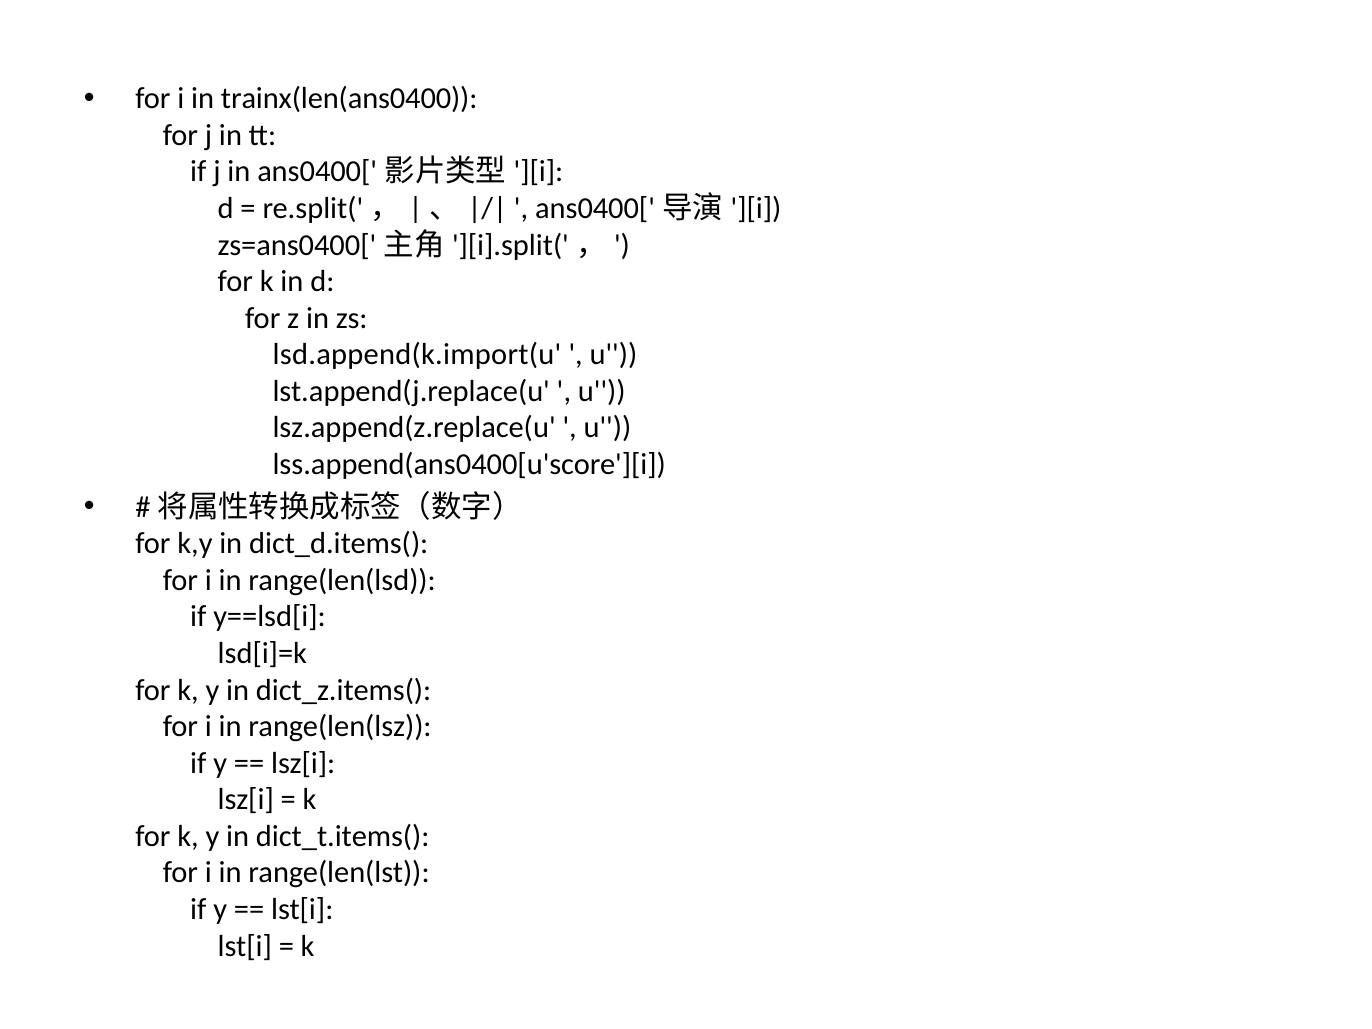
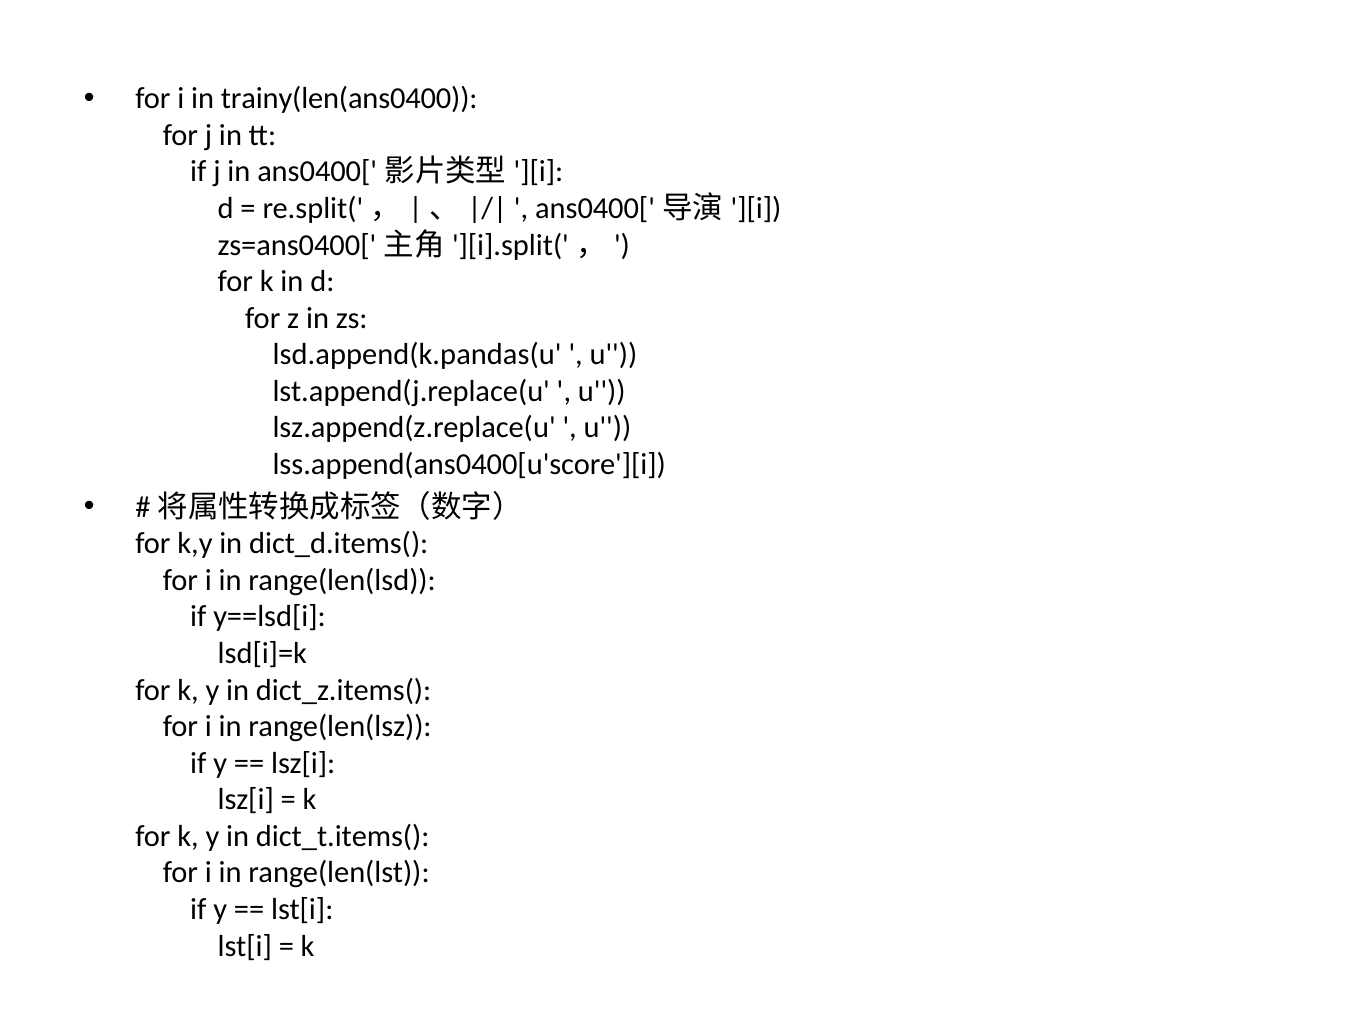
trainx(len(ans0400: trainx(len(ans0400 -> trainy(len(ans0400
lsd.append(k.import(u: lsd.append(k.import(u -> lsd.append(k.pandas(u
